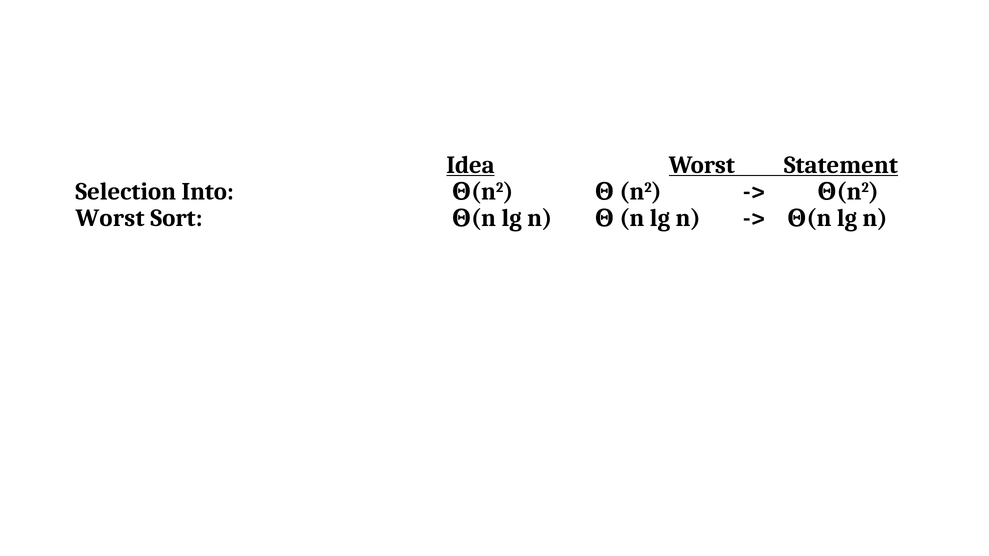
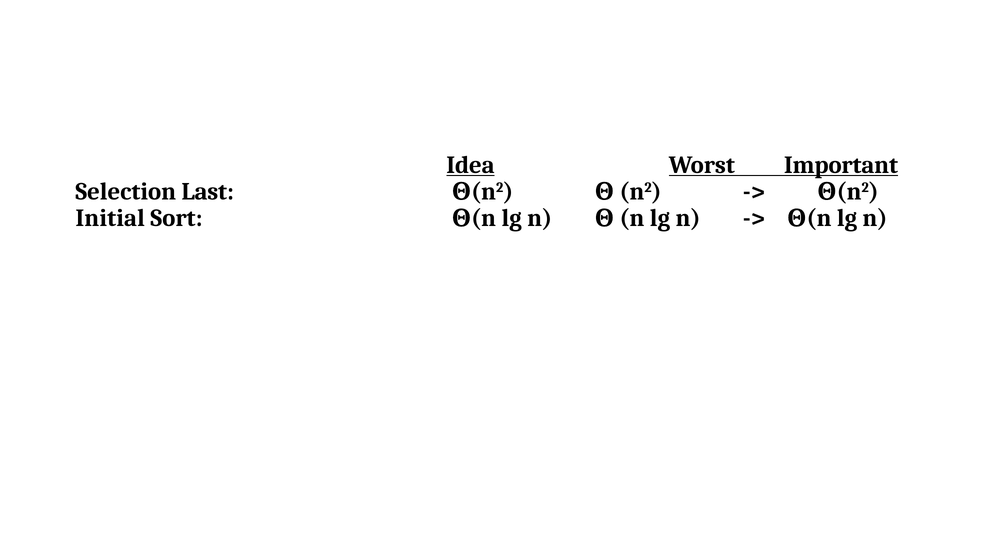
Statement: Statement -> Important
Into: Into -> Last
Worst at (110, 218): Worst -> Initial
